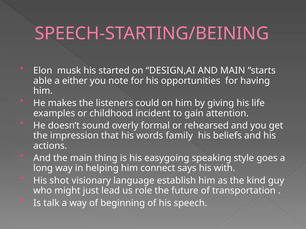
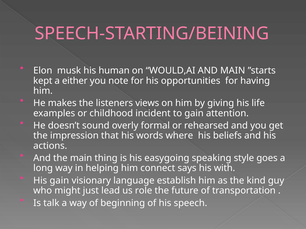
started: started -> human
DESIGN,AI: DESIGN,AI -> WOULD,AI
able: able -> kept
could: could -> views
family: family -> where
His shot: shot -> gain
